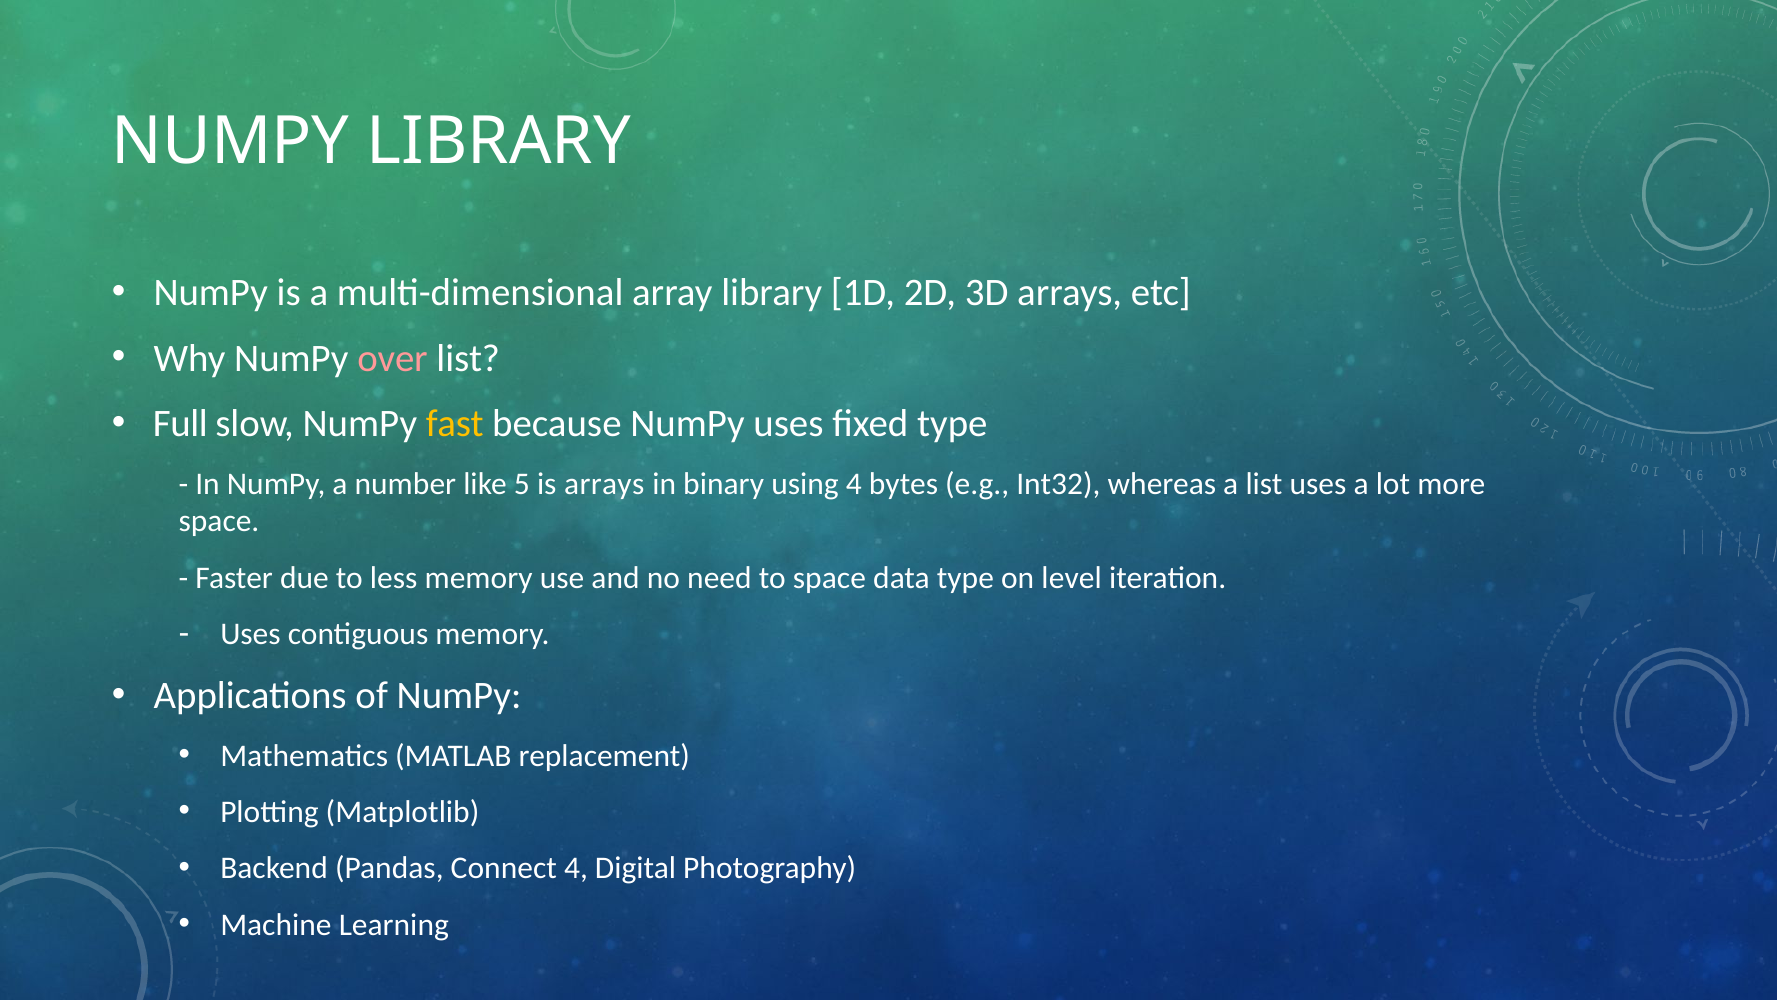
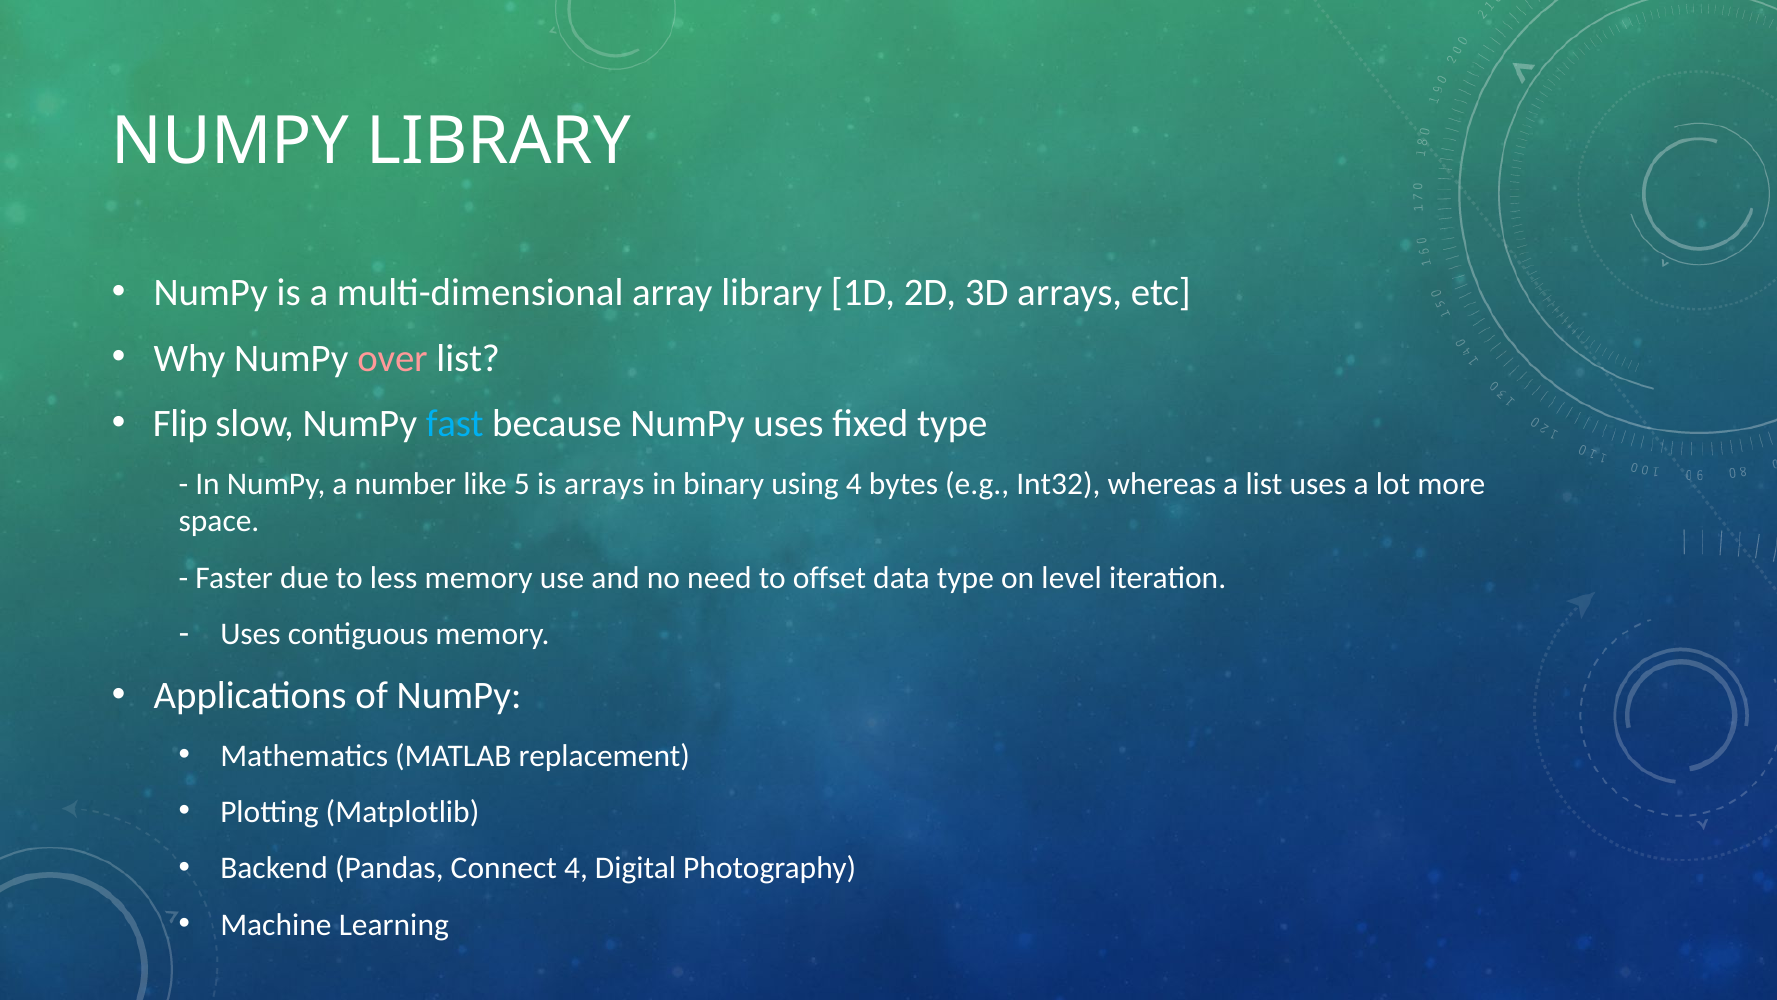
Full: Full -> Flip
fast colour: yellow -> light blue
to space: space -> offset
